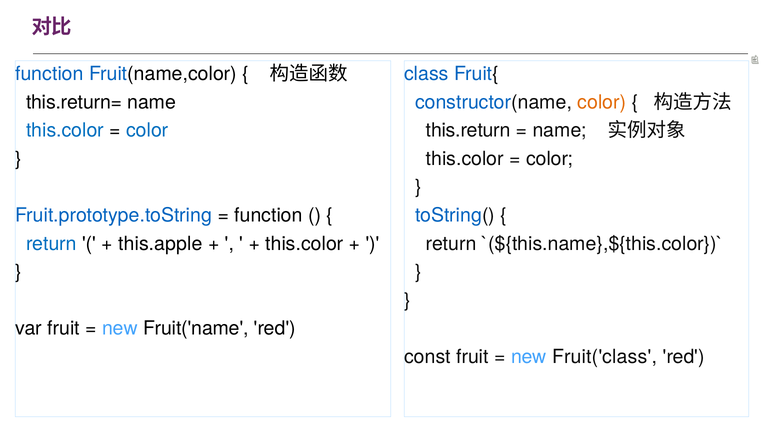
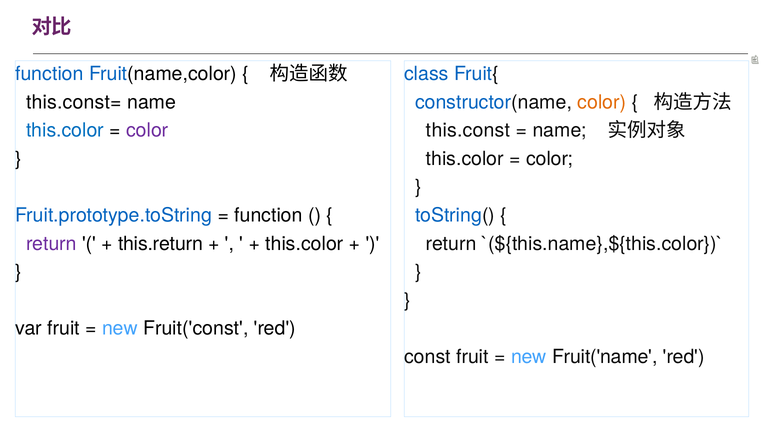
this.return=: this.return= -> this.const=
color at (147, 131) colour: blue -> purple
this.return: this.return -> this.const
return at (51, 244) colour: blue -> purple
this.apple: this.apple -> this.return
Fruit('name: Fruit('name -> Fruit('const
Fruit('class: Fruit('class -> Fruit('name
